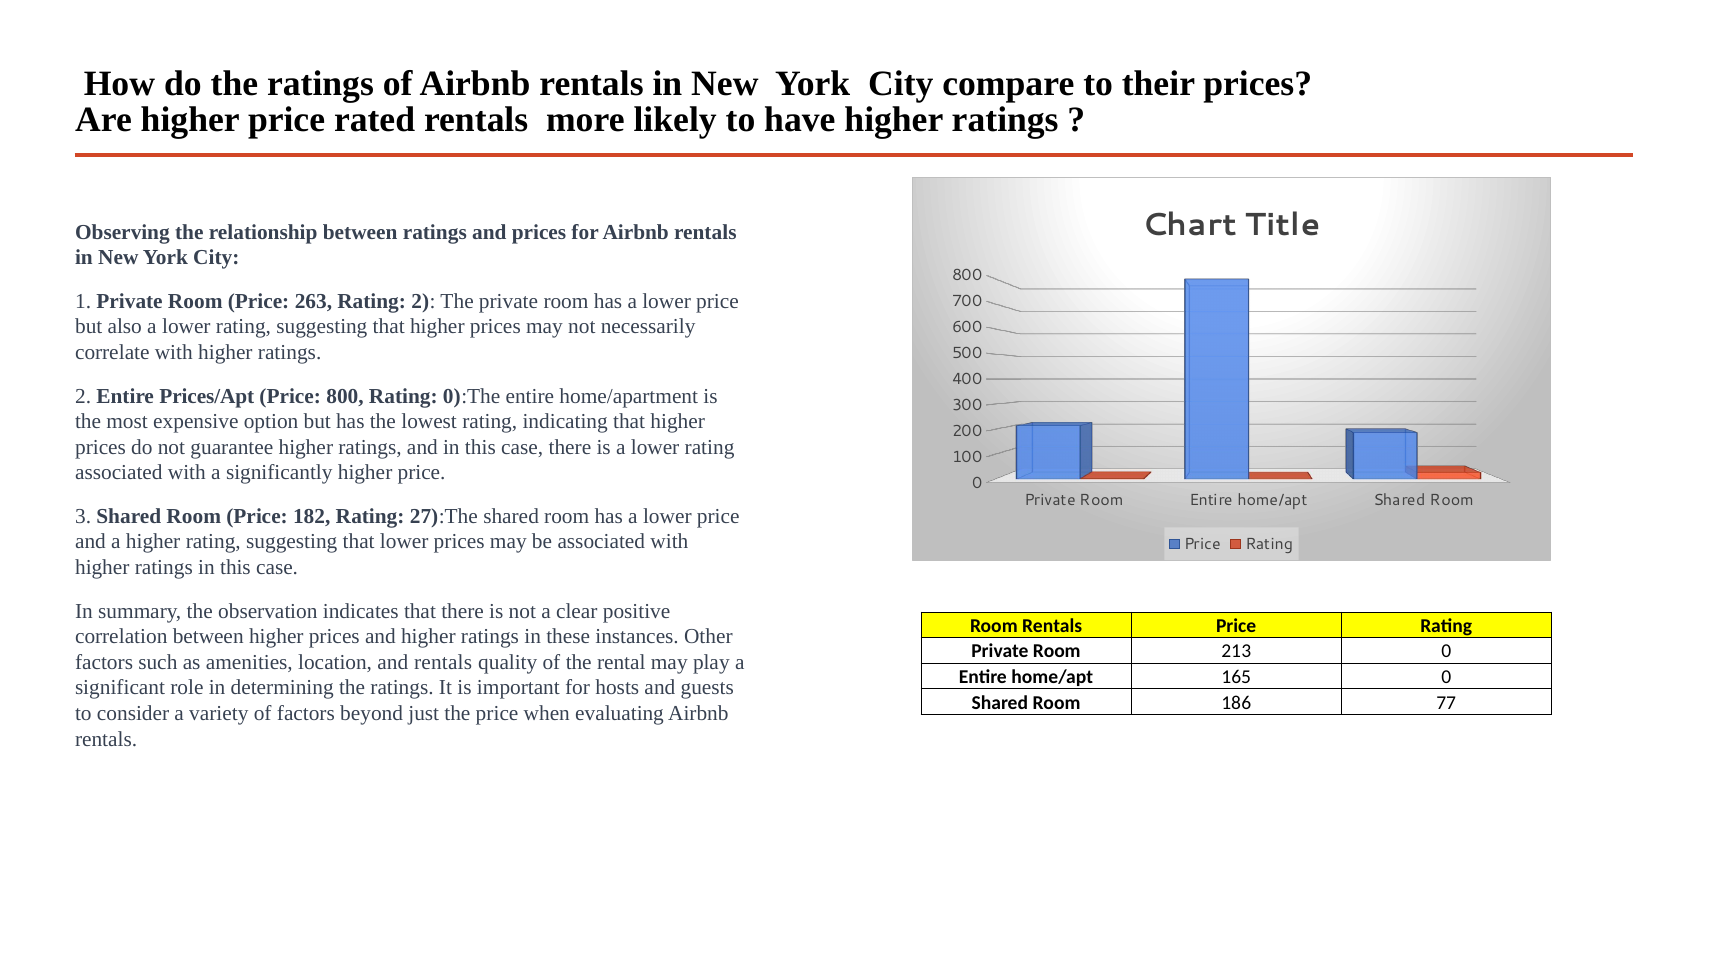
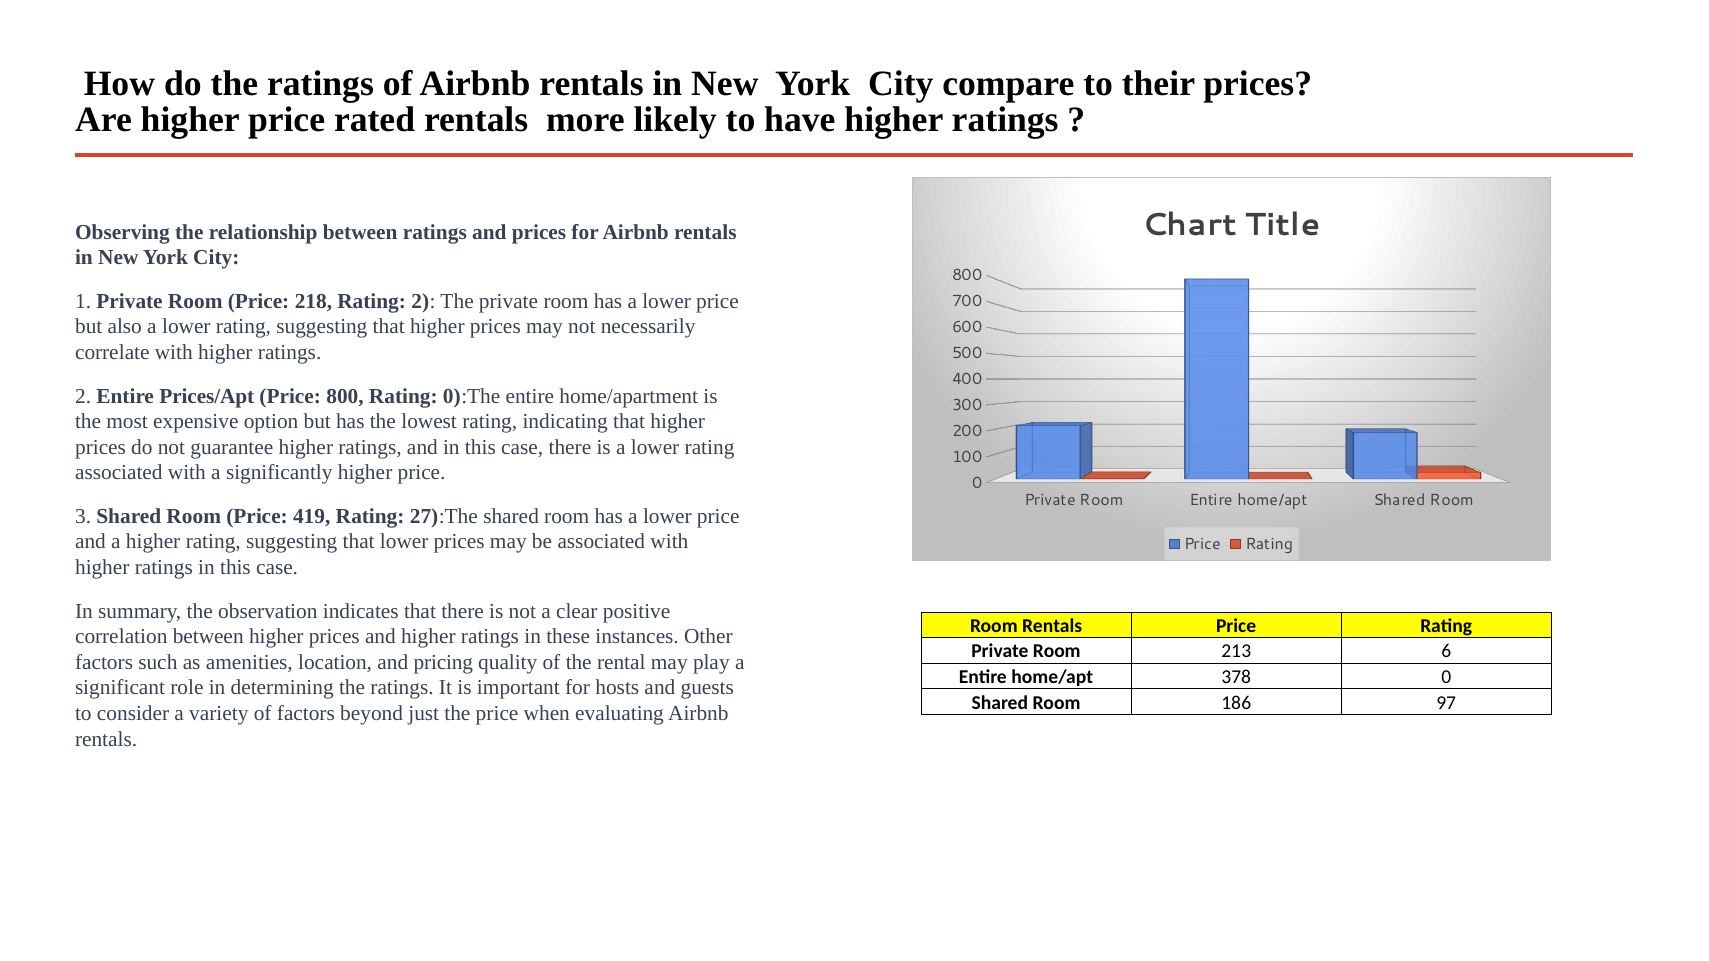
263: 263 -> 218
182: 182 -> 419
213 0: 0 -> 6
and rentals: rentals -> pricing
165: 165 -> 378
77: 77 -> 97
